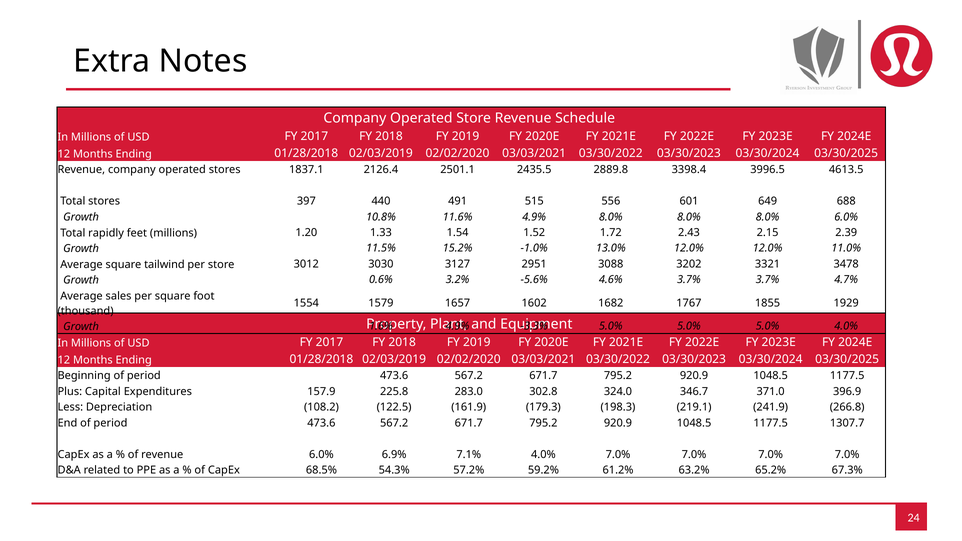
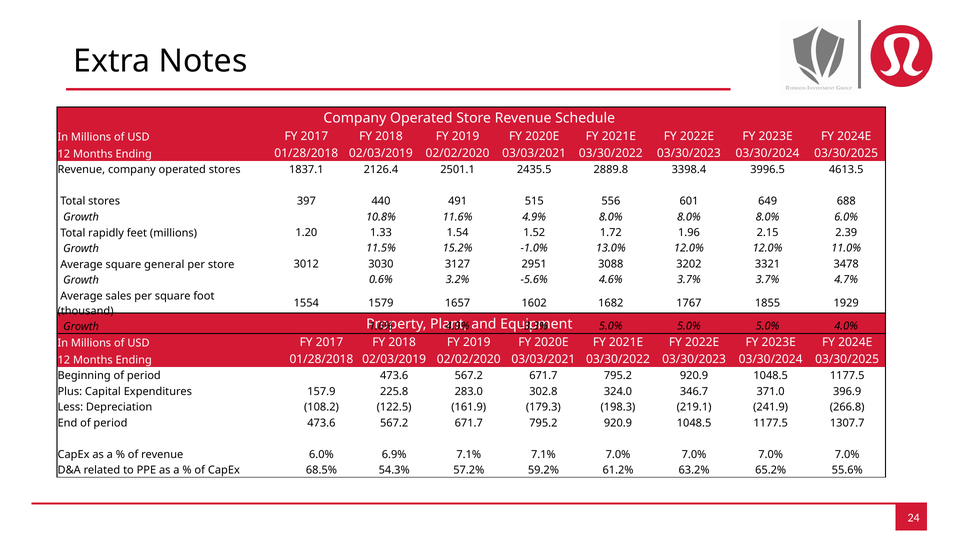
2.43: 2.43 -> 1.96
tailwind: tailwind -> general
7.1% 4.0%: 4.0% -> 7.1%
67.3%: 67.3% -> 55.6%
